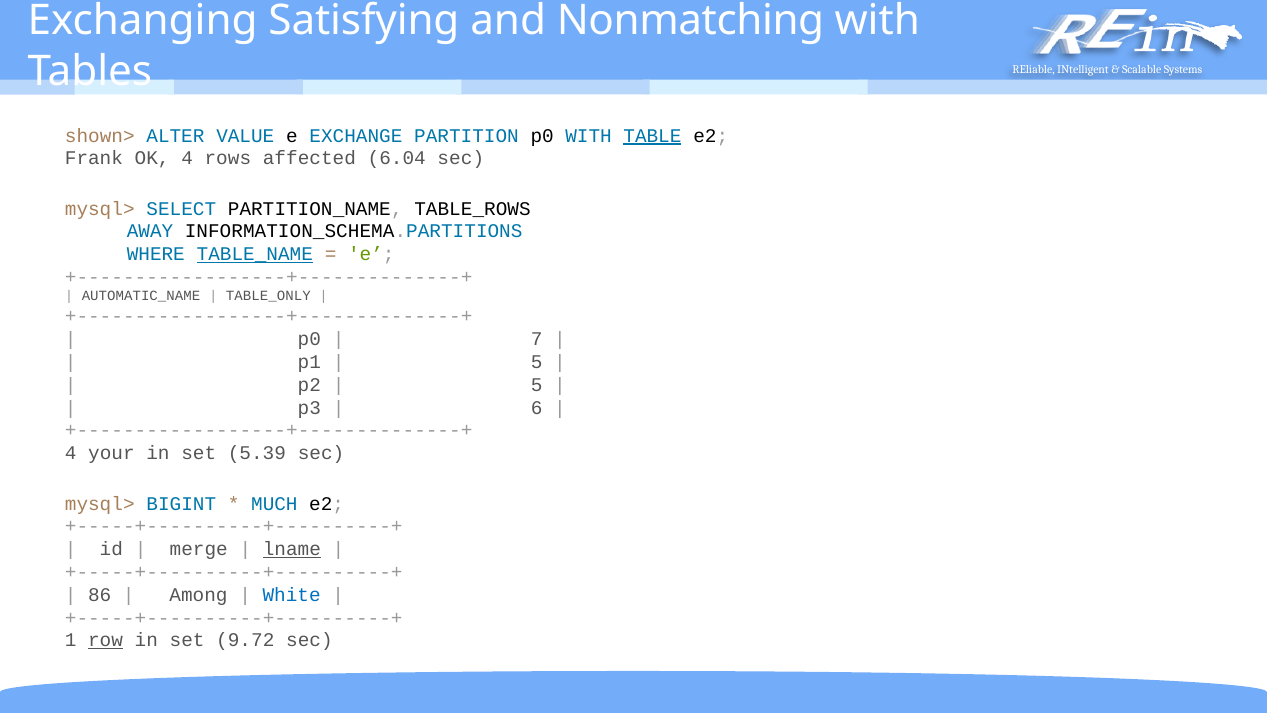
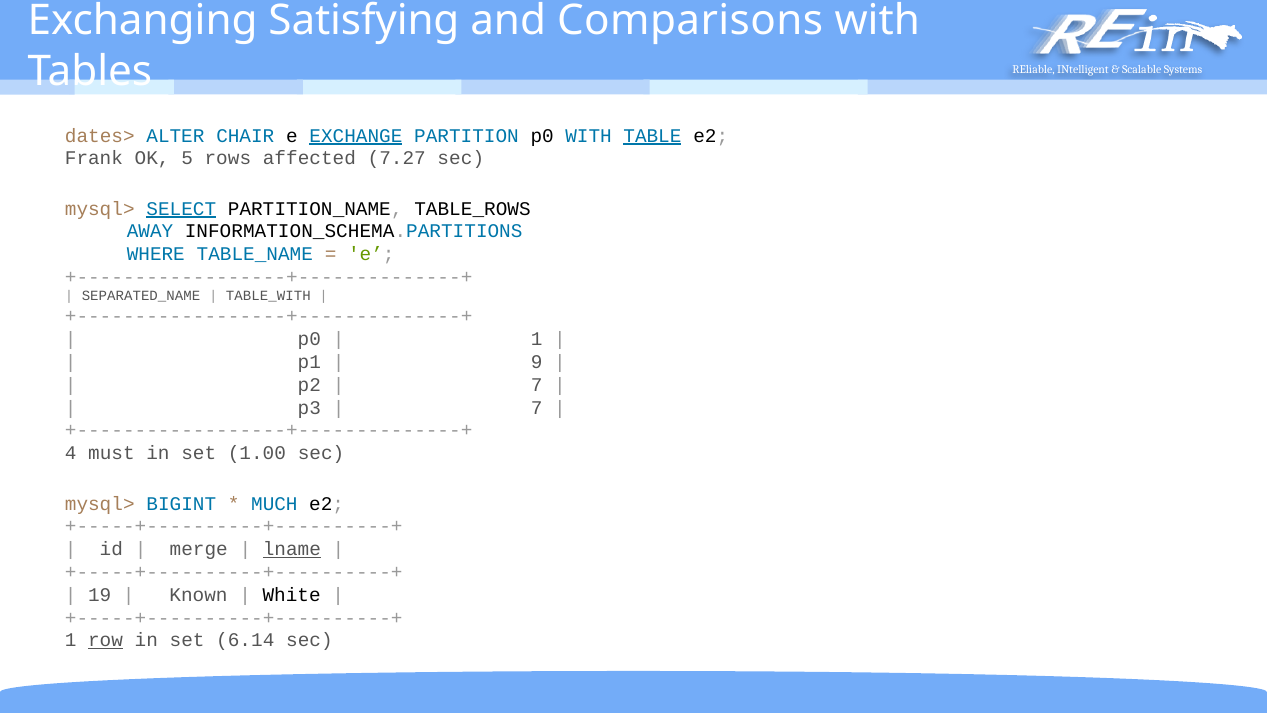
Nonmatching: Nonmatching -> Comparisons
shown>: shown> -> dates>
VALUE: VALUE -> CHAIR
EXCHANGE underline: none -> present
OK 4: 4 -> 5
6.04: 6.04 -> 7.27
SELECT underline: none -> present
TABLE_NAME underline: present -> none
AUTOMATIC_NAME: AUTOMATIC_NAME -> SEPARATED_NAME
TABLE_ONLY: TABLE_ONLY -> TABLE_WITH
7 at (537, 339): 7 -> 1
5 at (537, 362): 5 -> 9
5 at (537, 385): 5 -> 7
6 at (537, 408): 6 -> 7
your: your -> must
5.39: 5.39 -> 1.00
86: 86 -> 19
Among: Among -> Known
White colour: blue -> black
9.72: 9.72 -> 6.14
